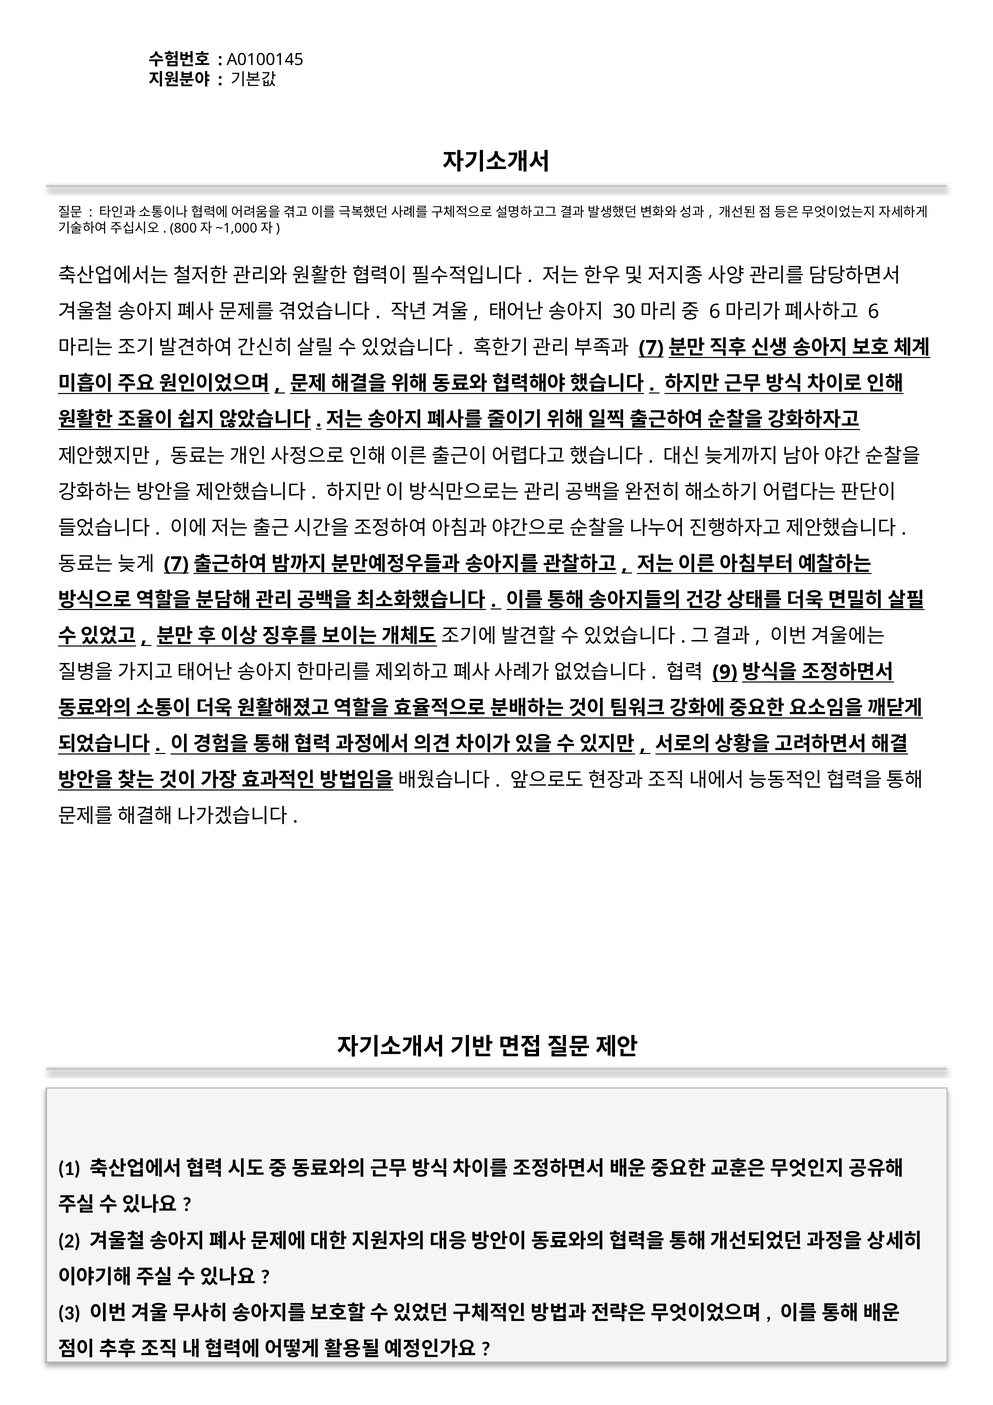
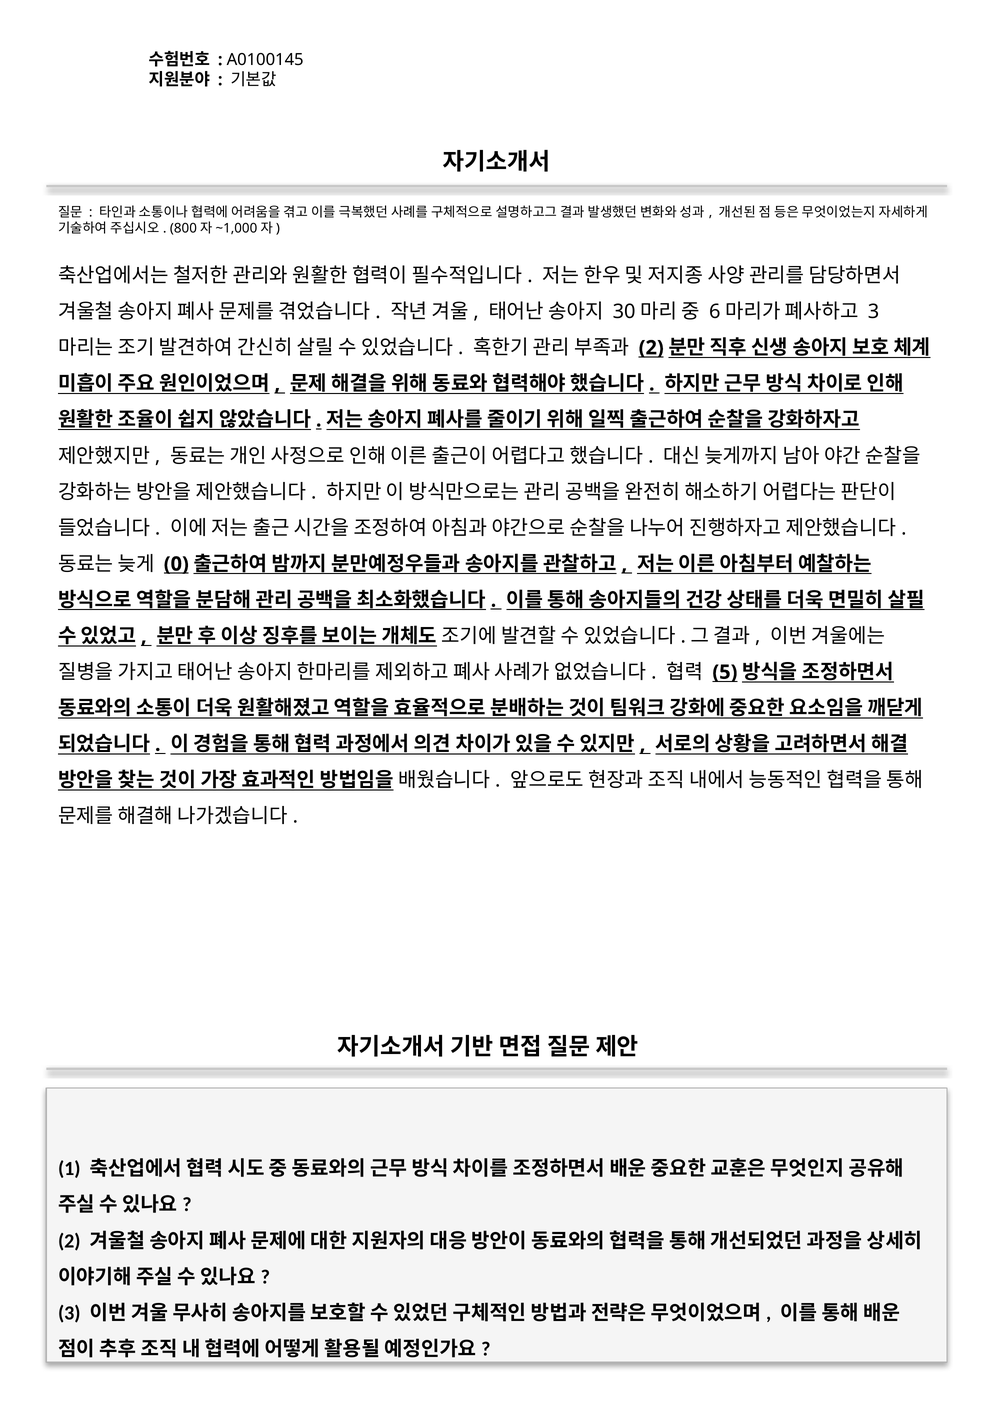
6 at (874, 312): 6 -> 3
7 at (651, 348): 7 -> 2
7 at (176, 564): 7 -> 0
9: 9 -> 5
